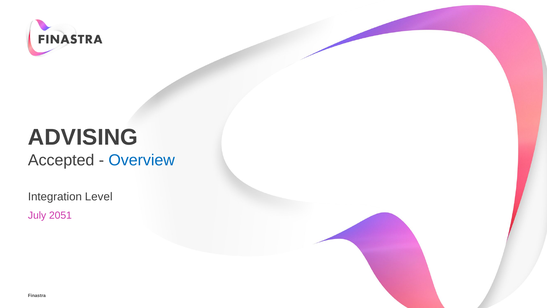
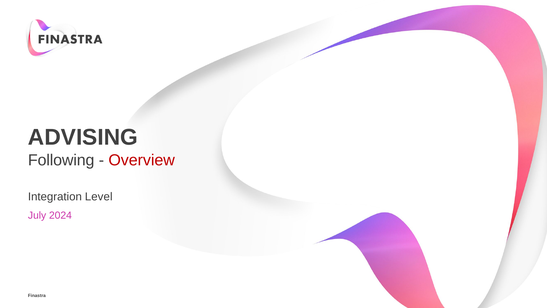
Accepted: Accepted -> Following
Overview colour: blue -> red
2051: 2051 -> 2024
